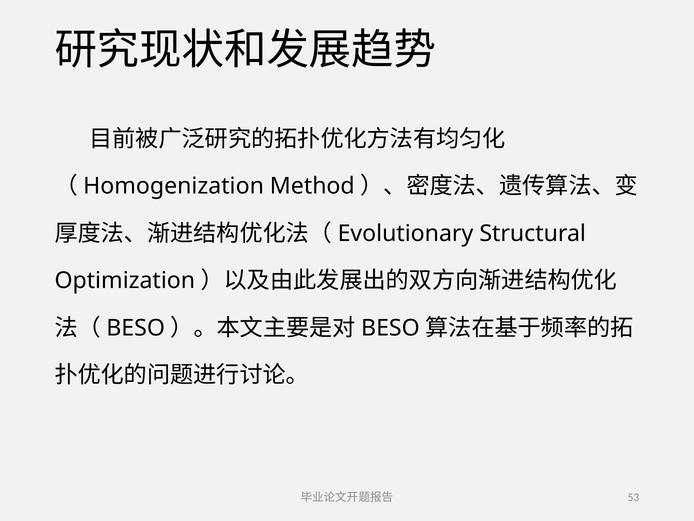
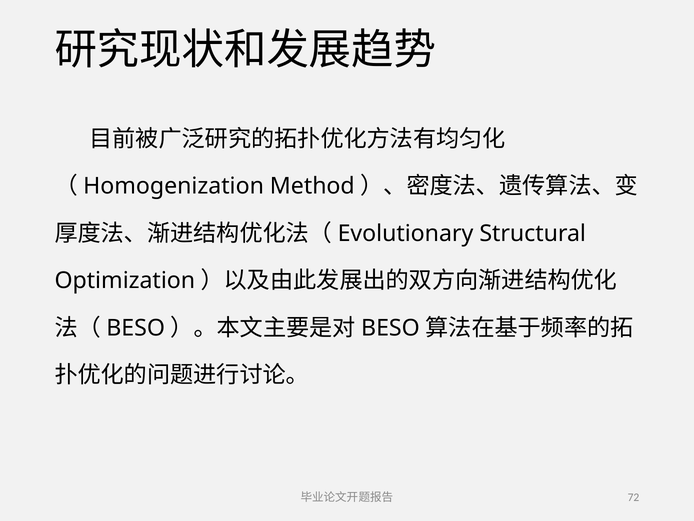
53: 53 -> 72
